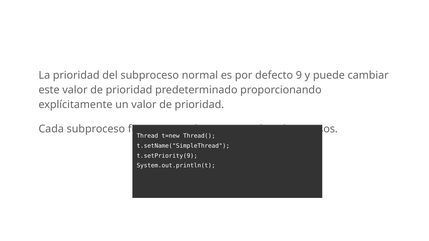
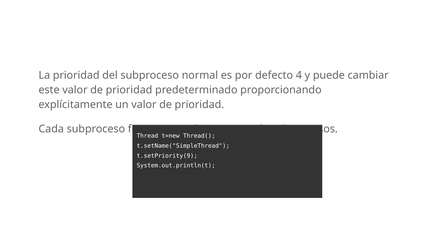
9: 9 -> 4
